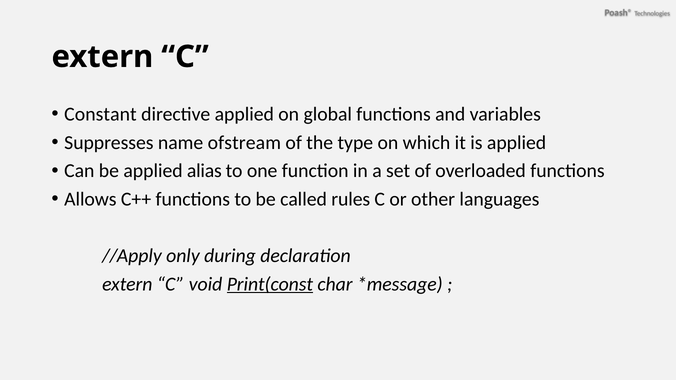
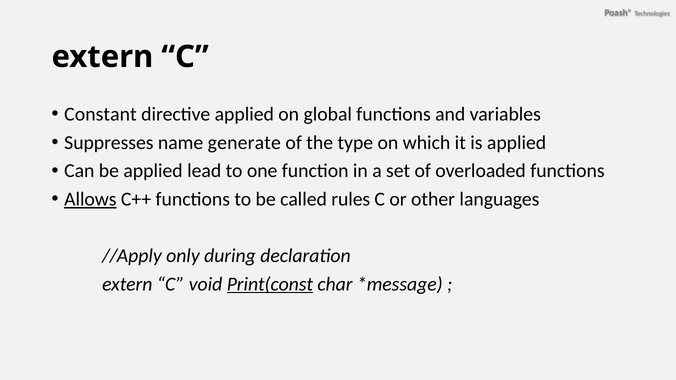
ofstream: ofstream -> generate
alias: alias -> lead
Allows underline: none -> present
